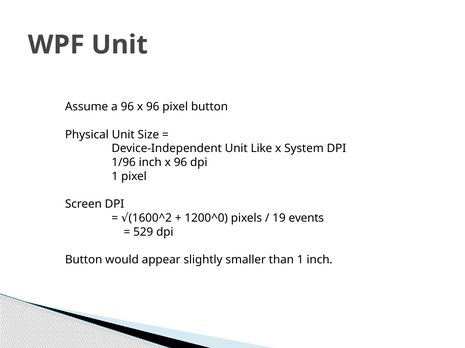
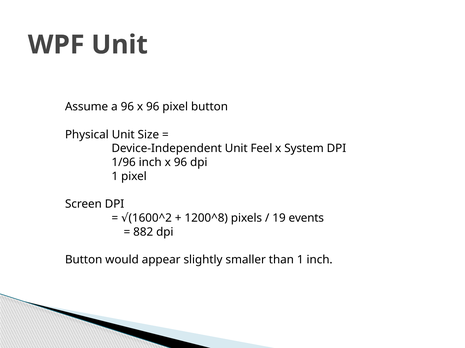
Like: Like -> Feel
1200^0: 1200^0 -> 1200^8
529: 529 -> 882
